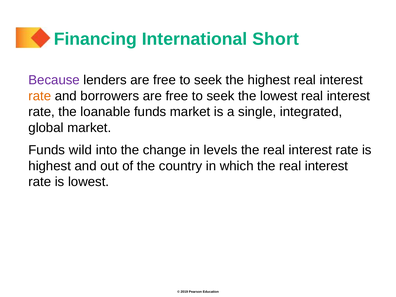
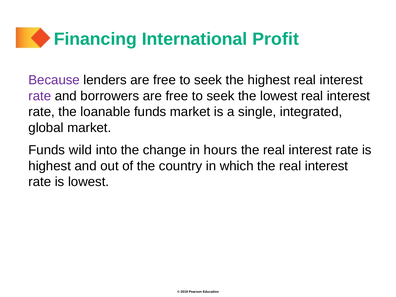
Short: Short -> Profit
rate at (40, 96) colour: orange -> purple
levels: levels -> hours
